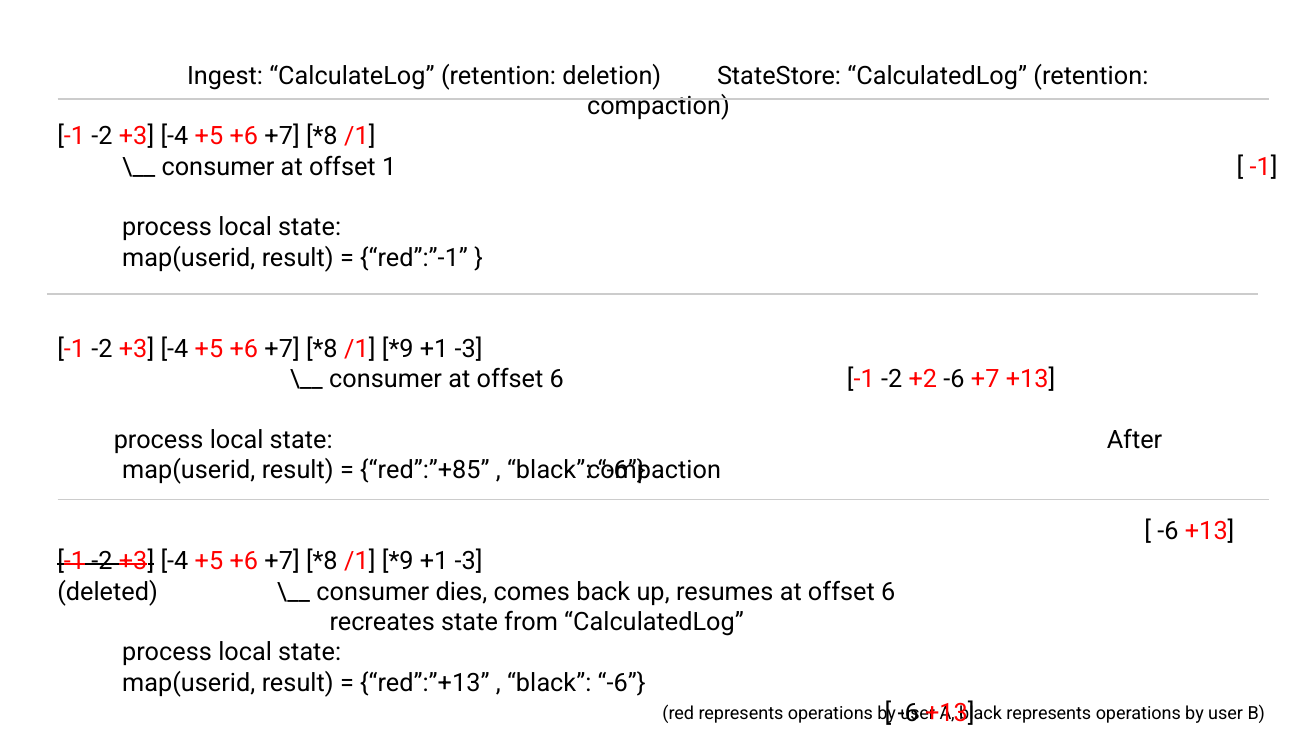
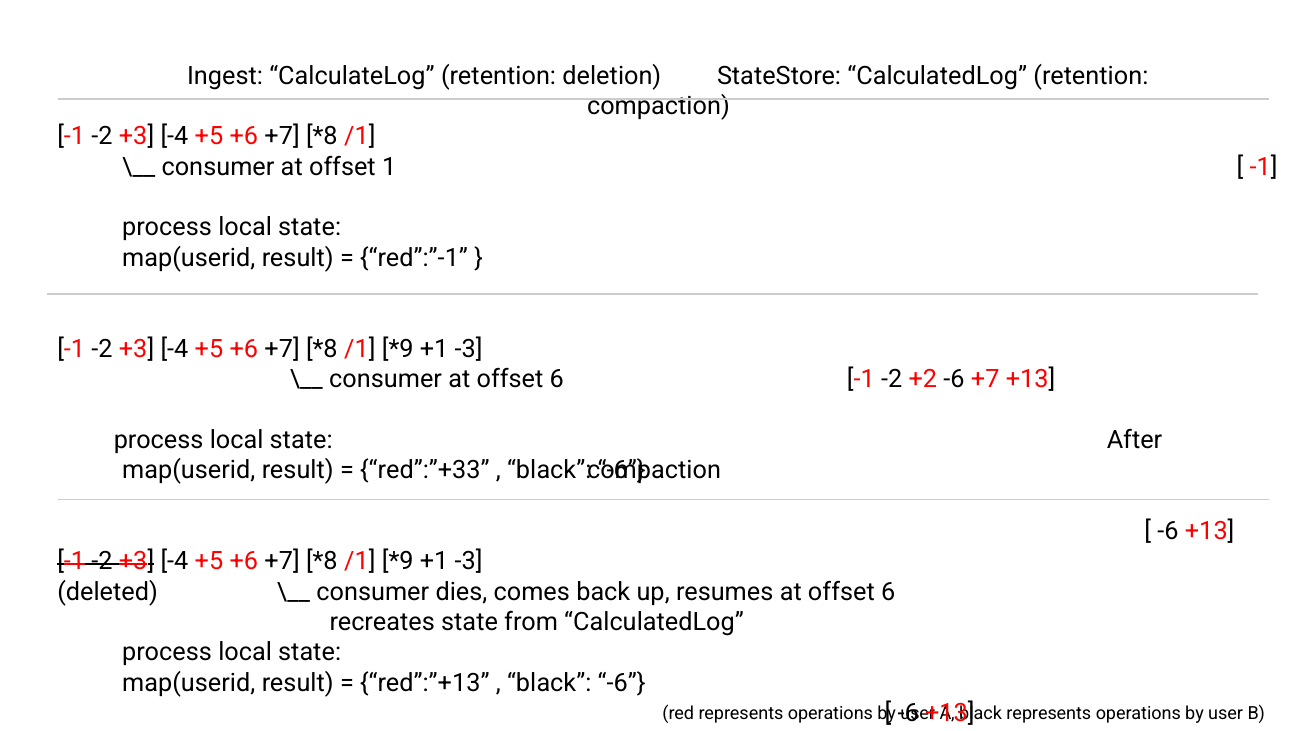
red”:”+85: red”:”+85 -> red”:”+33
